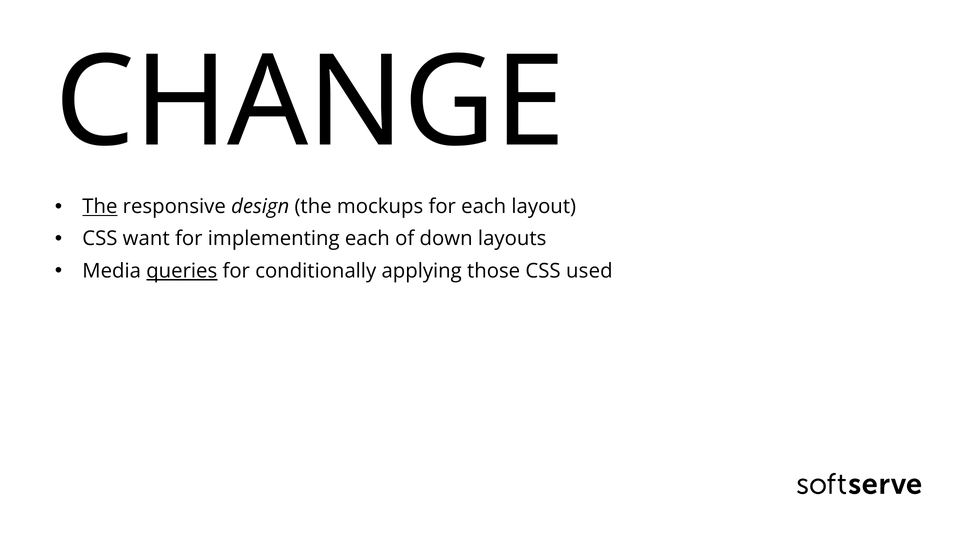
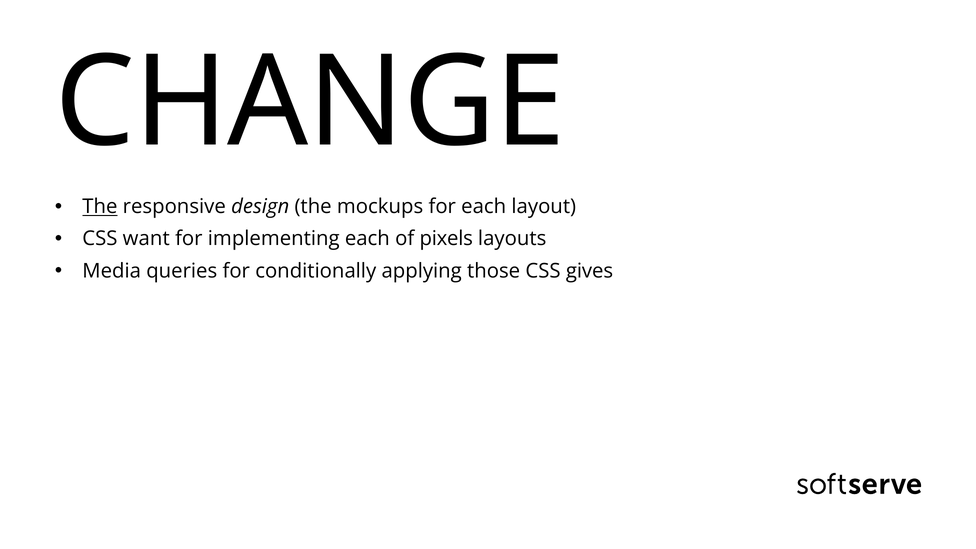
down: down -> pixels
queries underline: present -> none
used: used -> gives
